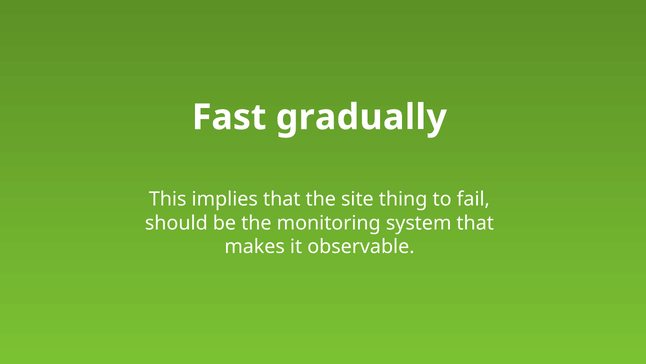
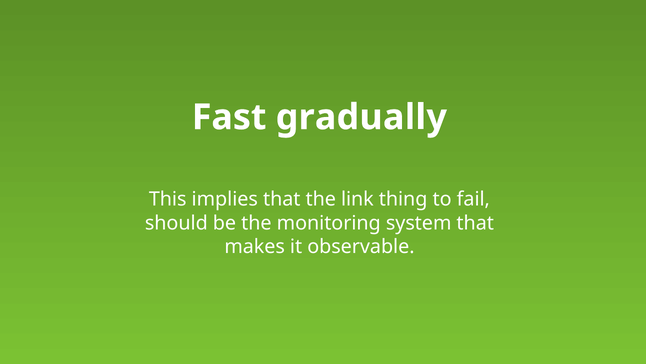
site: site -> link
